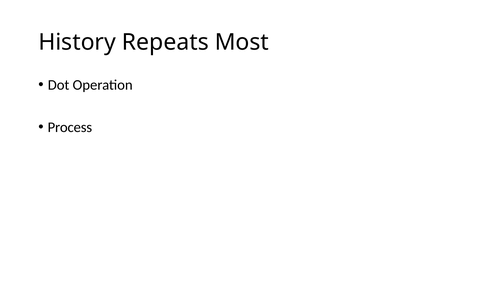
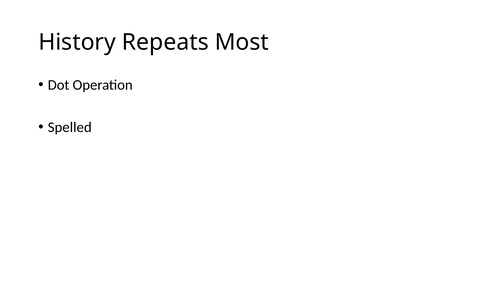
Process: Process -> Spelled
